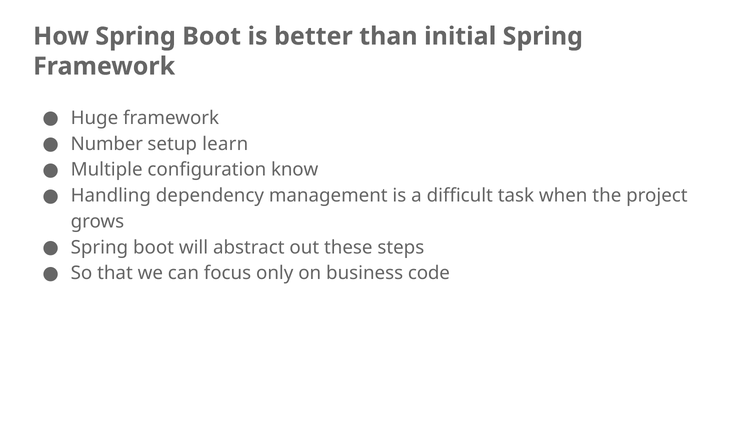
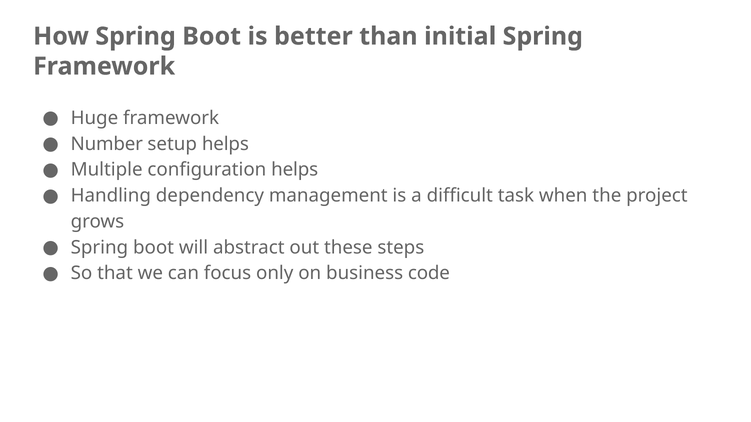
setup learn: learn -> helps
configuration know: know -> helps
